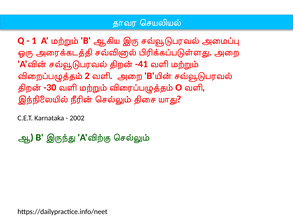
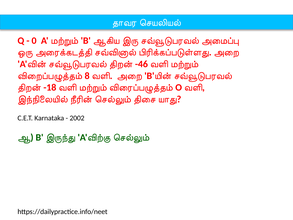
1: 1 -> 0
-41: -41 -> -46
2: 2 -> 8
-30: -30 -> -18
